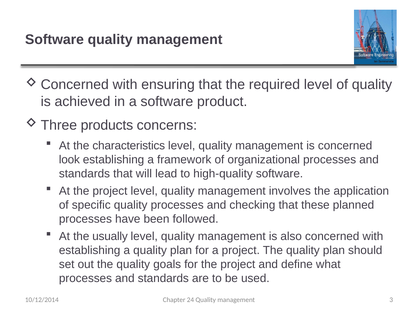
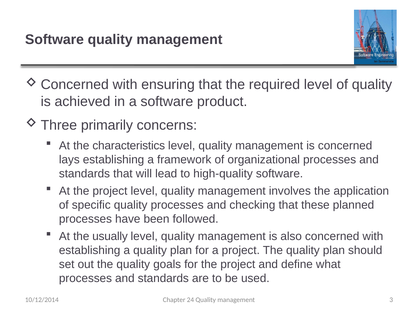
products: products -> primarily
look: look -> lays
